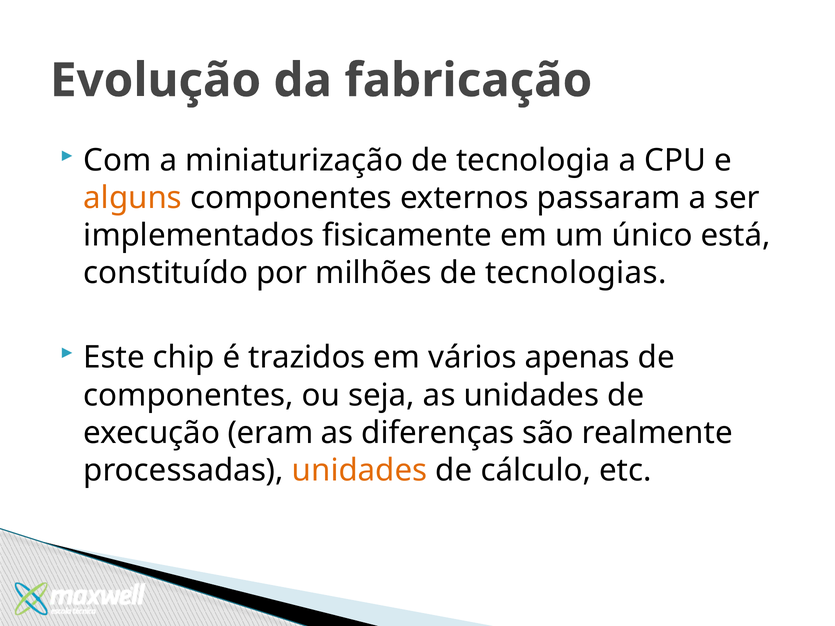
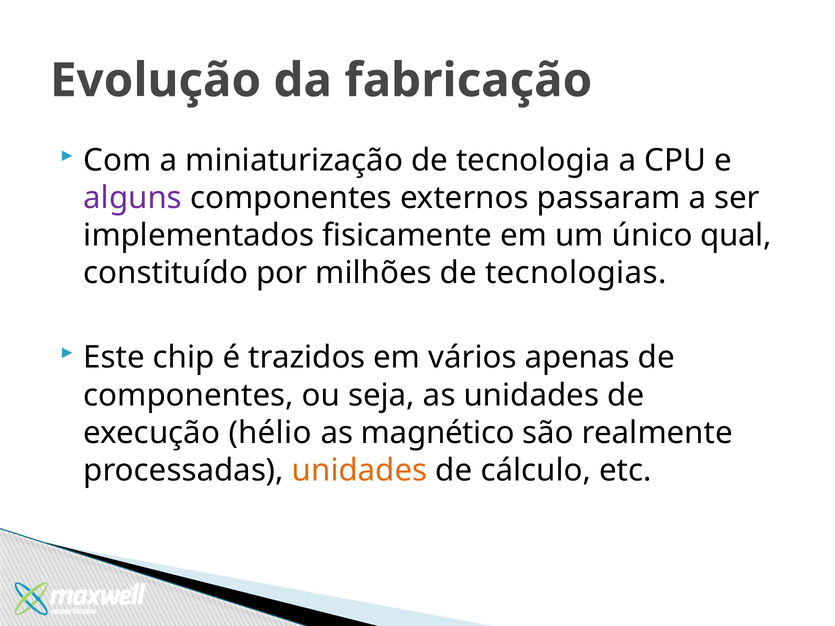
alguns colour: orange -> purple
está: está -> qual
eram: eram -> hélio
diferenças: diferenças -> magnético
